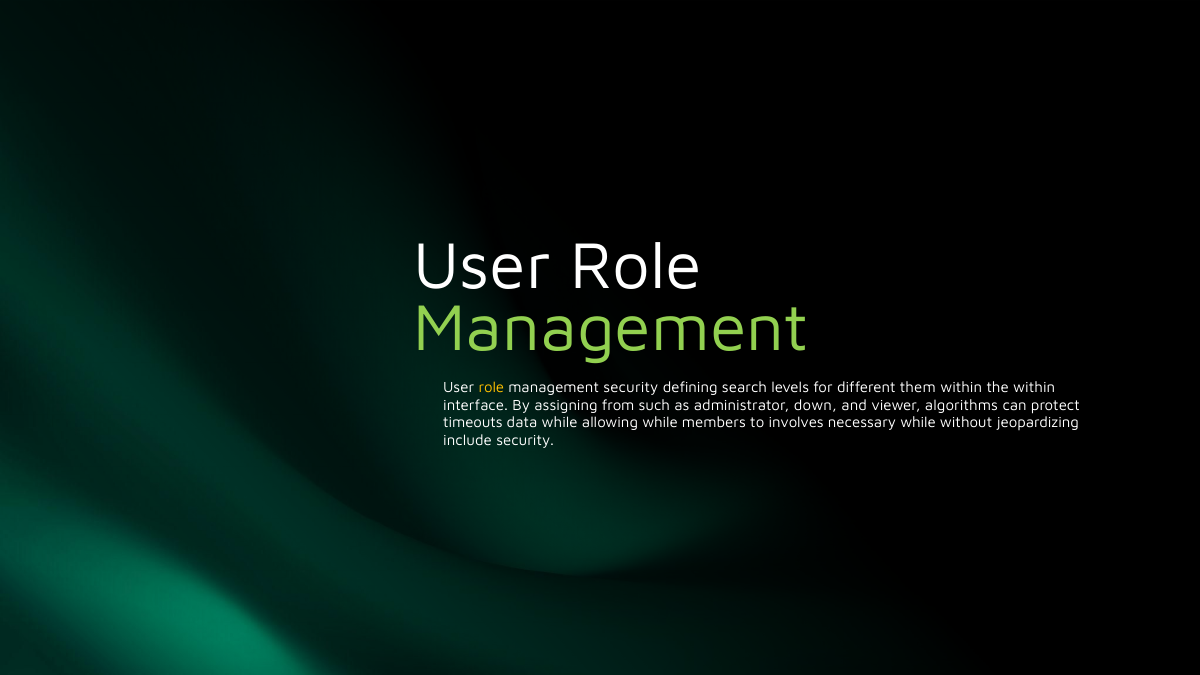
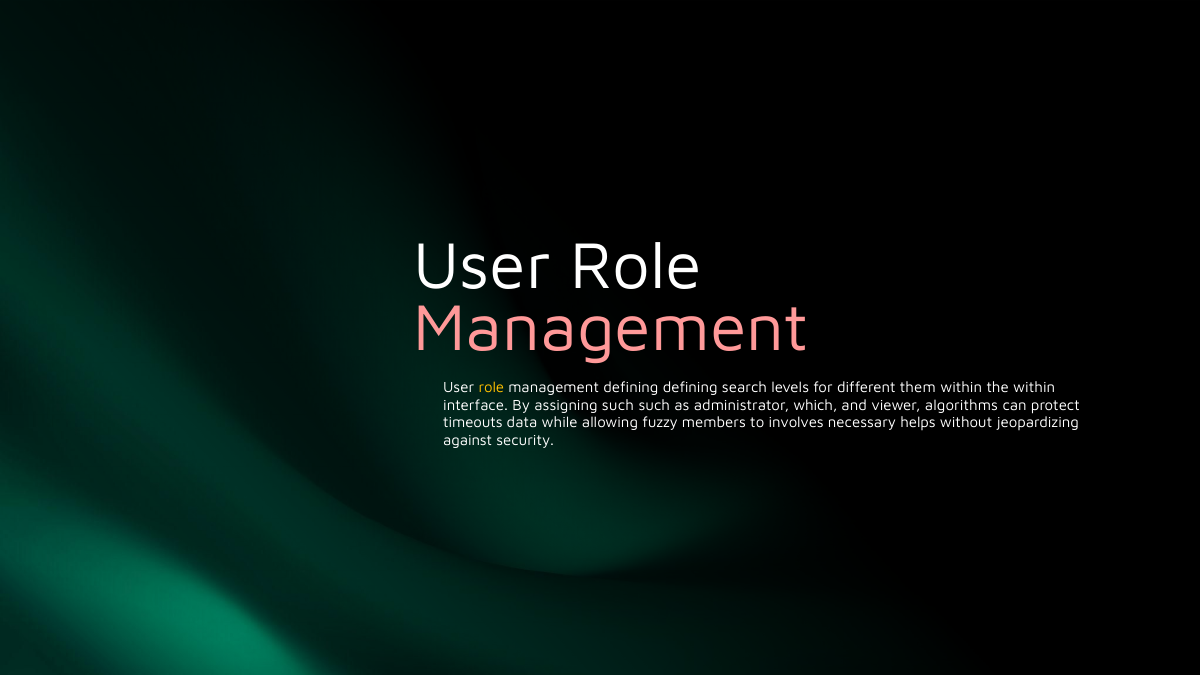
Management at (611, 329) colour: light green -> pink
management security: security -> defining
assigning from: from -> such
down: down -> which
allowing while: while -> fuzzy
necessary while: while -> helps
include: include -> against
